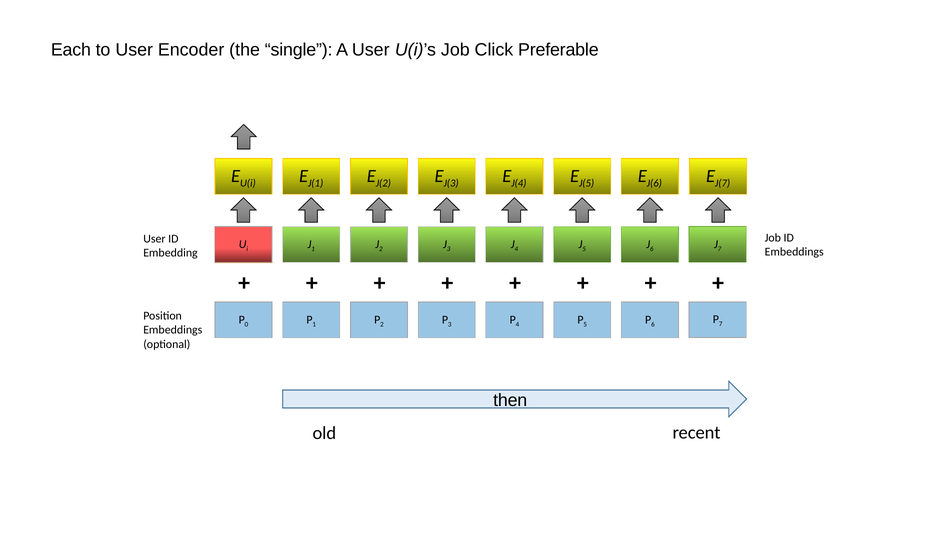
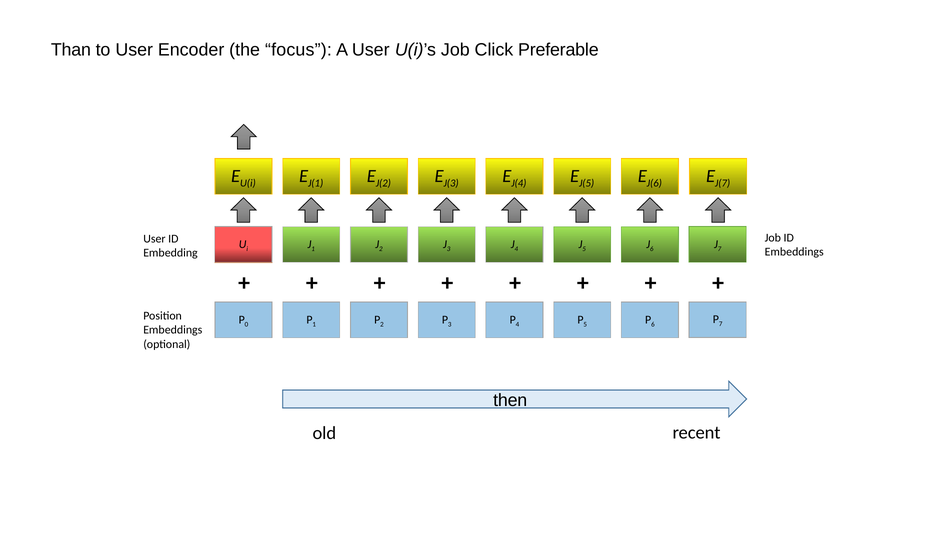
Each: Each -> Than
single: single -> focus
